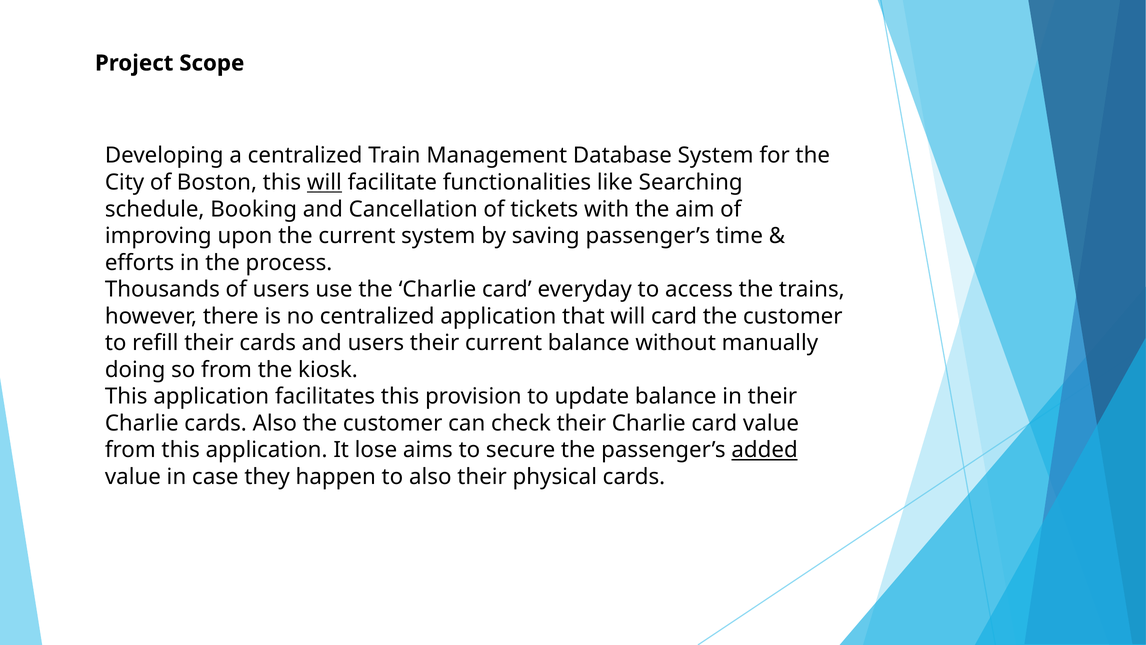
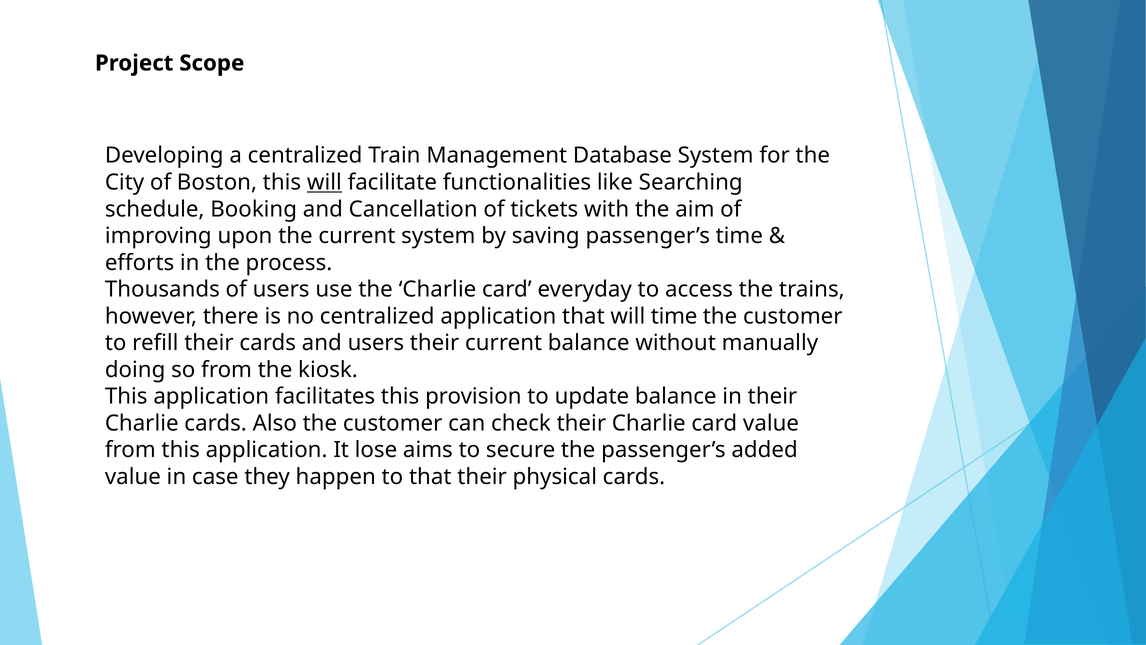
will card: card -> time
added underline: present -> none
to also: also -> that
